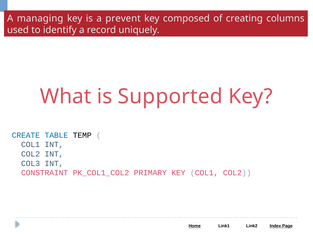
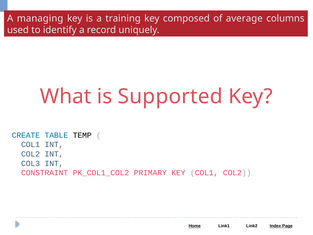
prevent: prevent -> training
creating: creating -> average
